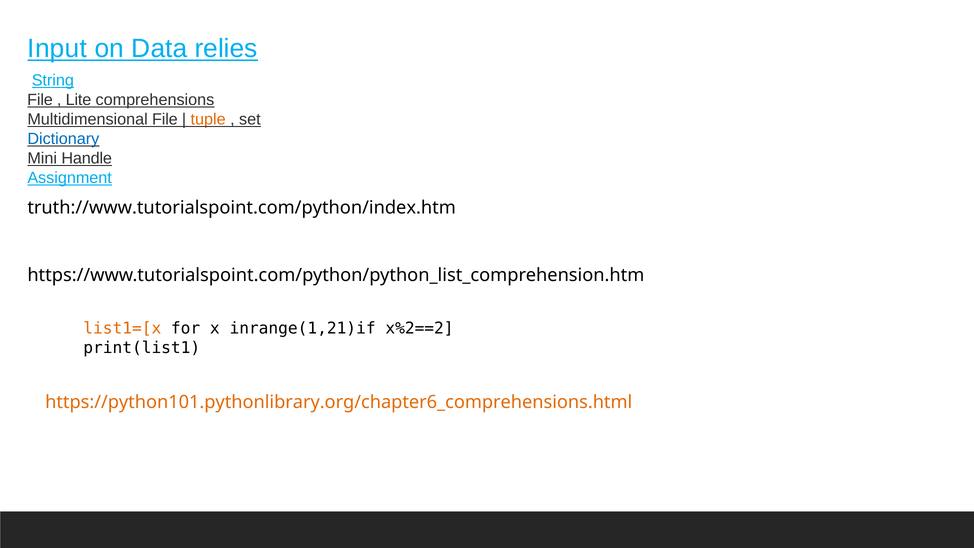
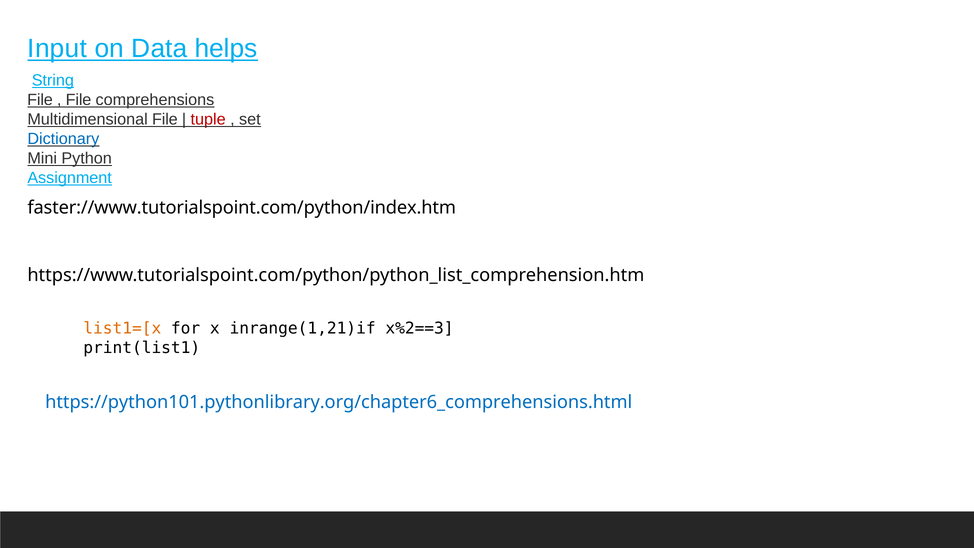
relies: relies -> helps
Lite at (79, 100): Lite -> File
tuple colour: orange -> red
Handle: Handle -> Python
truth://www.tutorialspoint.com/python/index.htm: truth://www.tutorialspoint.com/python/index.htm -> faster://www.tutorialspoint.com/python/index.htm
x%2==2: x%2==2 -> x%2==3
https://python101.pythonlibrary.org/chapter6_comprehensions.html colour: orange -> blue
